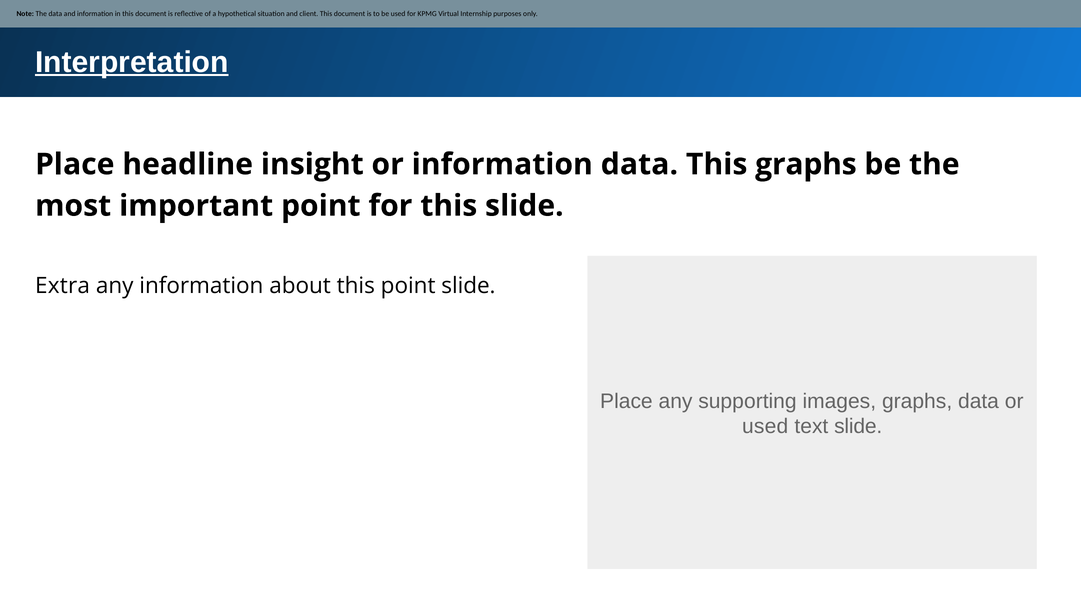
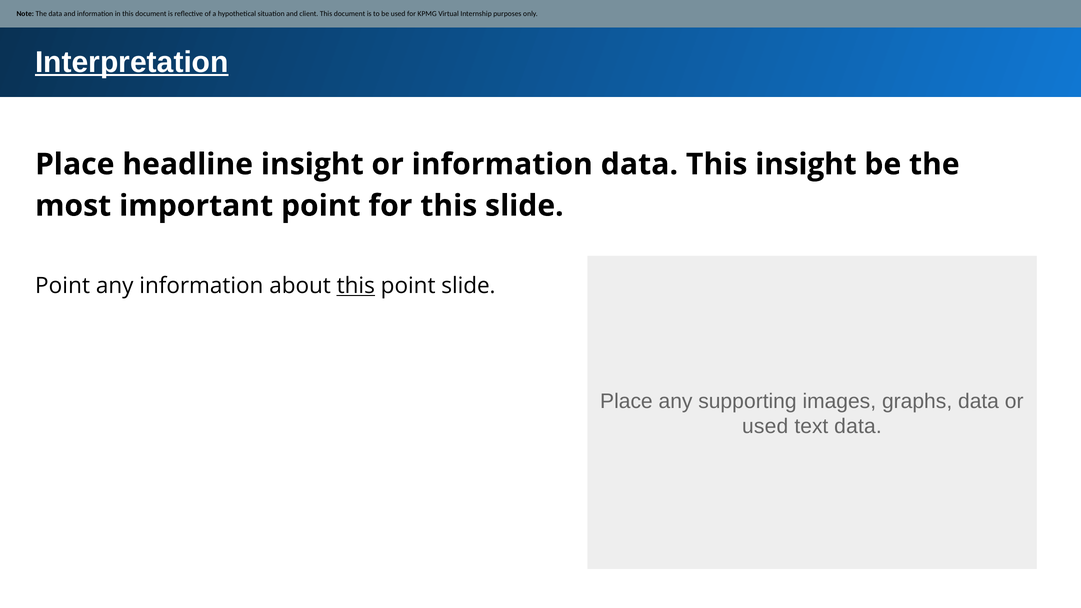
This graphs: graphs -> insight
Extra at (63, 286): Extra -> Point
this at (356, 286) underline: none -> present
text slide: slide -> data
